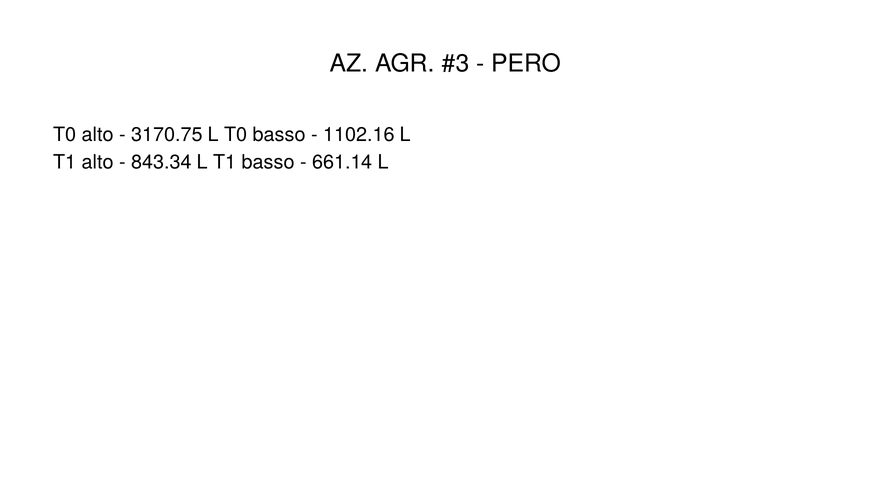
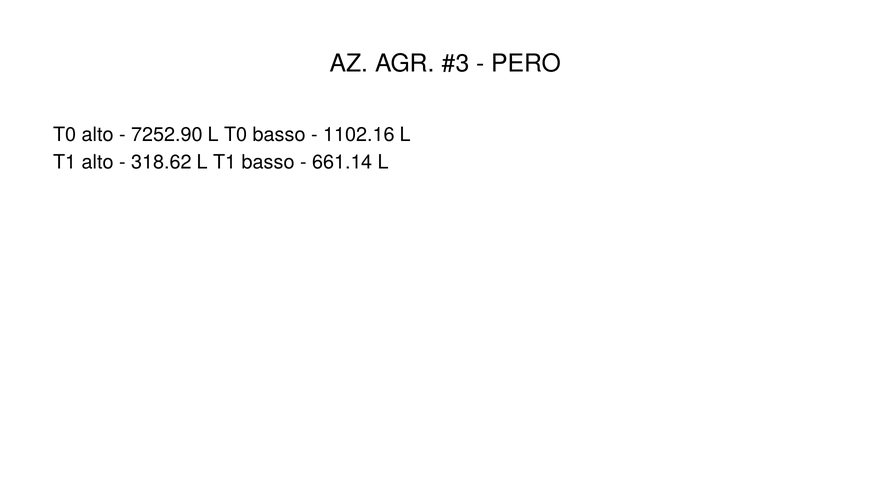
3170.75: 3170.75 -> 7252.90
843.34: 843.34 -> 318.62
